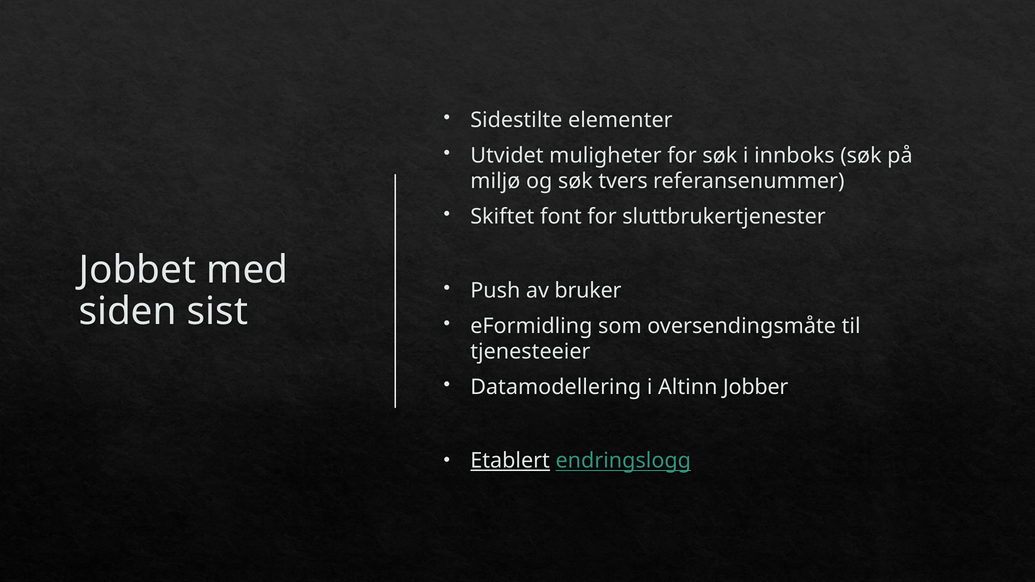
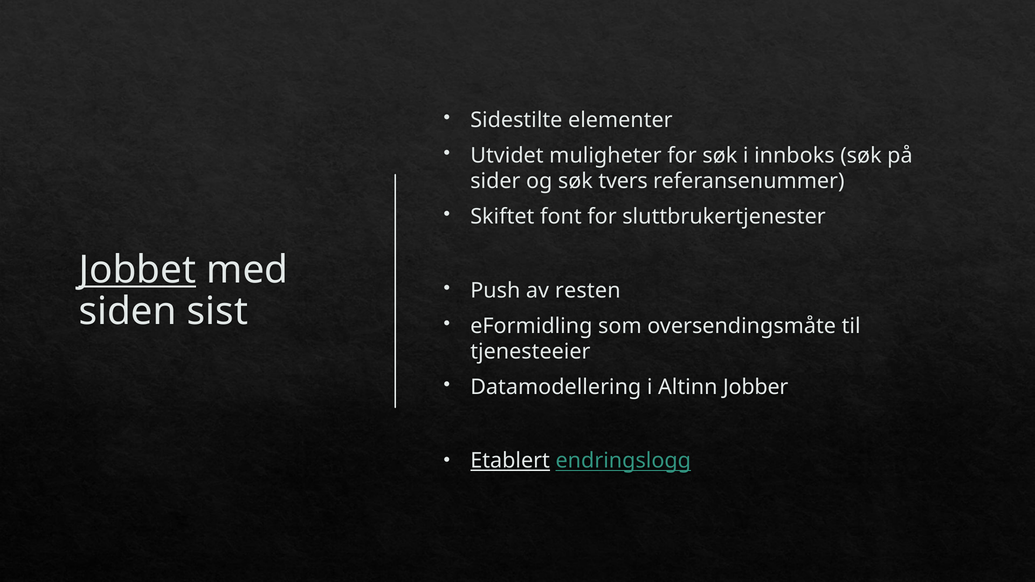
miljø: miljø -> sider
Jobbet underline: none -> present
bruker: bruker -> resten
